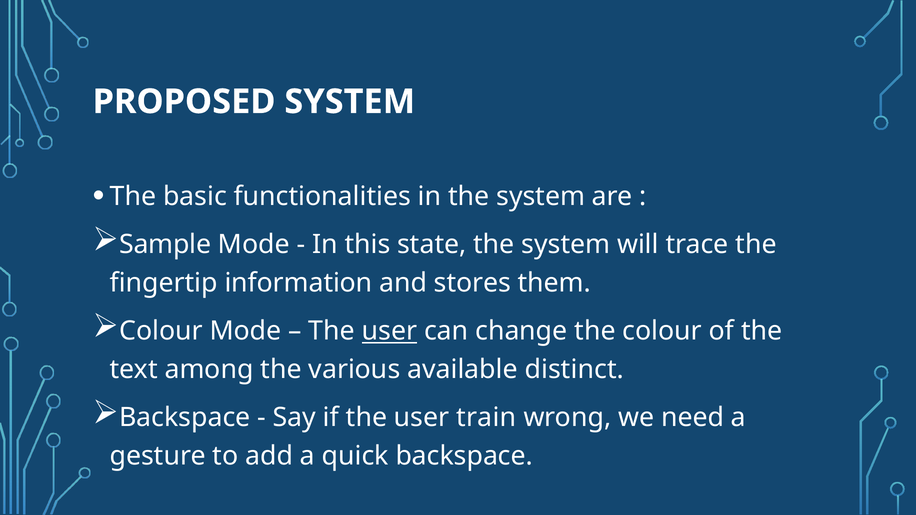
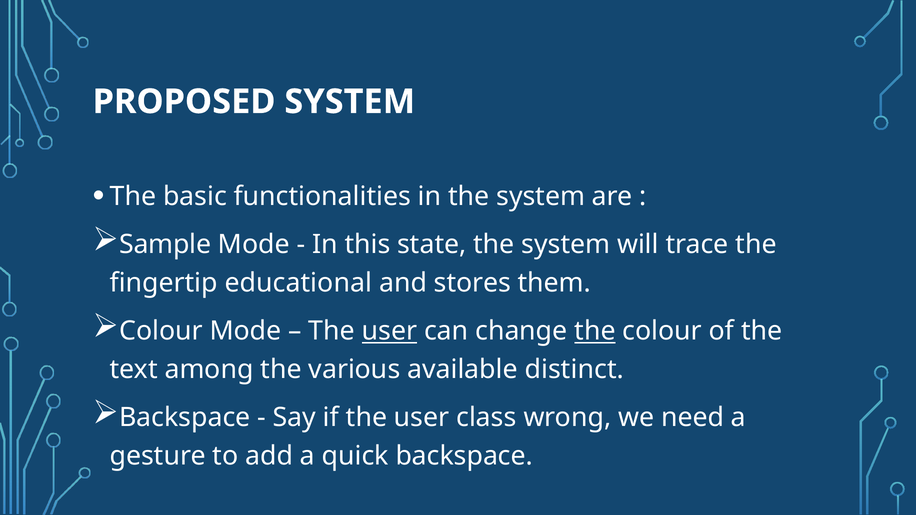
information: information -> educational
the at (595, 331) underline: none -> present
train: train -> class
